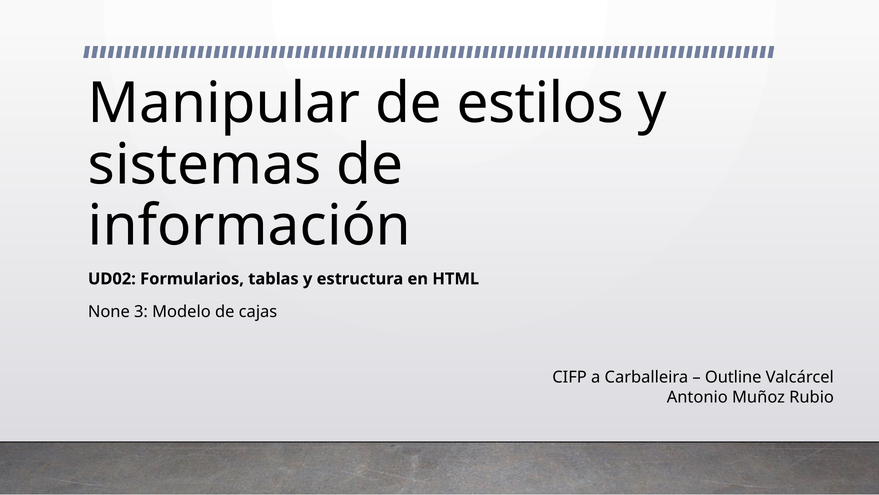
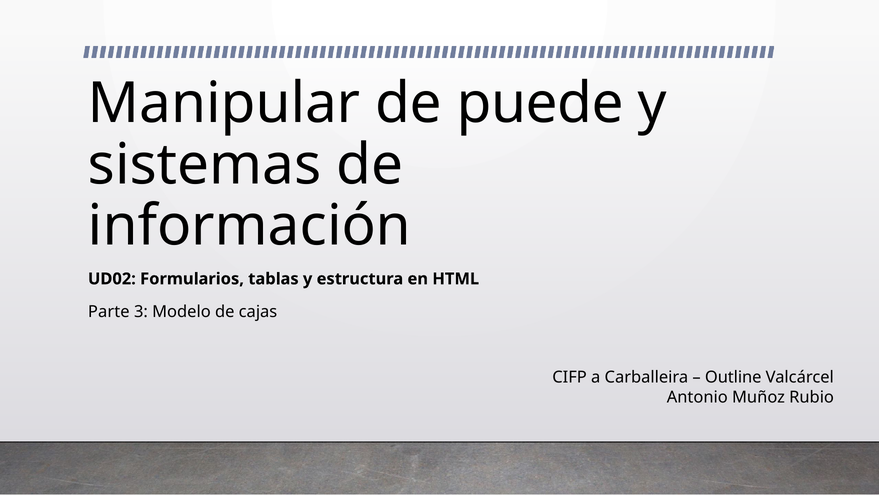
estilos: estilos -> puede
None: None -> Parte
